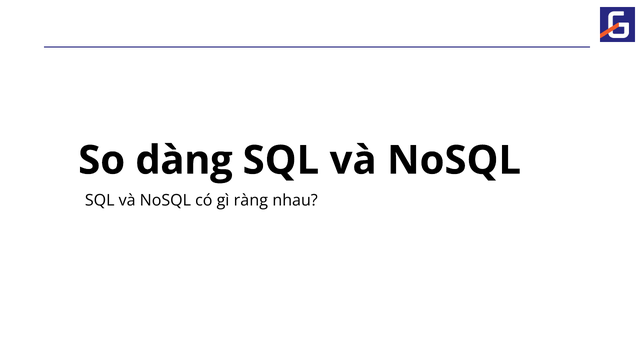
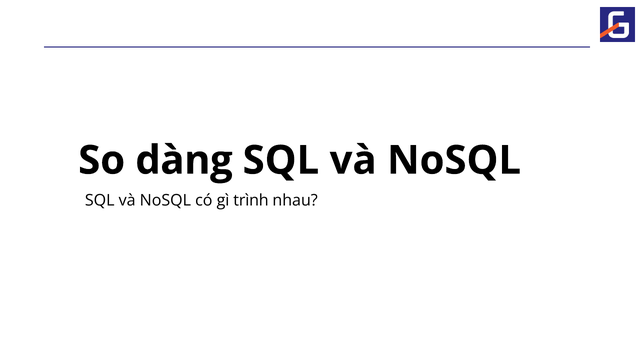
ràng: ràng -> trình
